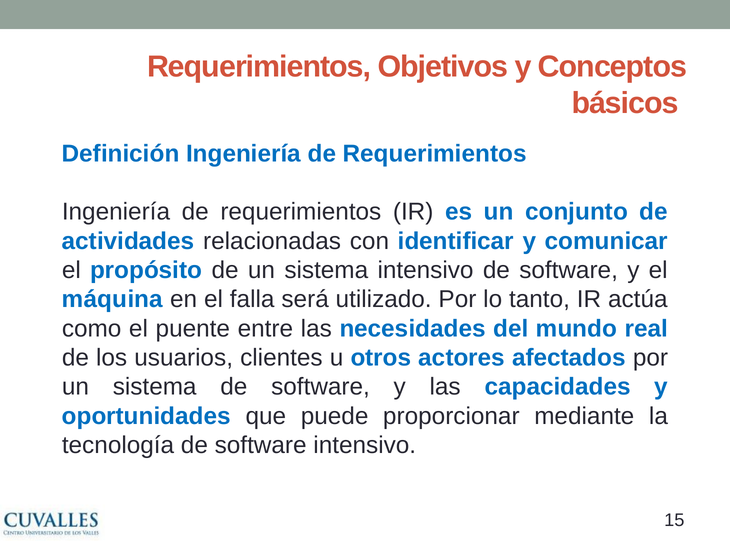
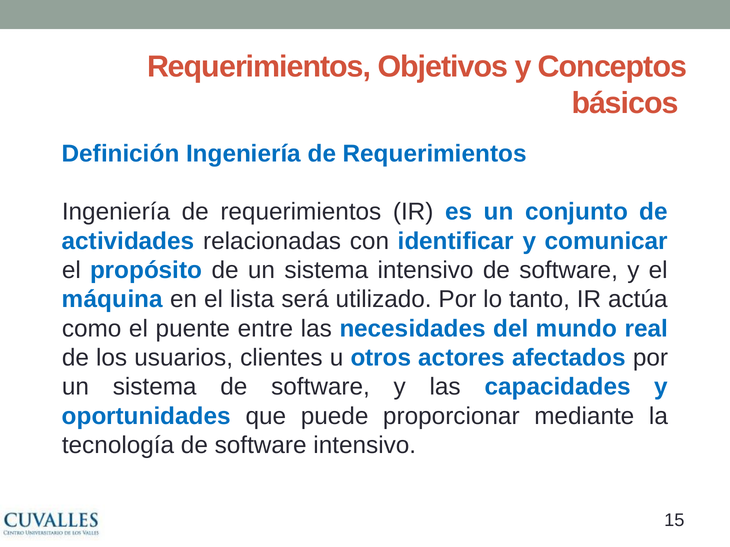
falla: falla -> lista
